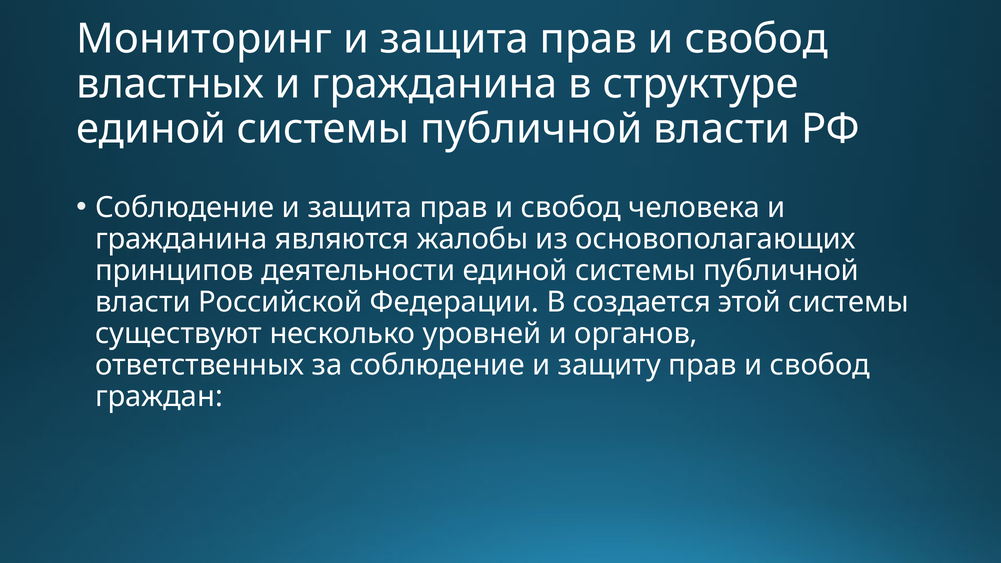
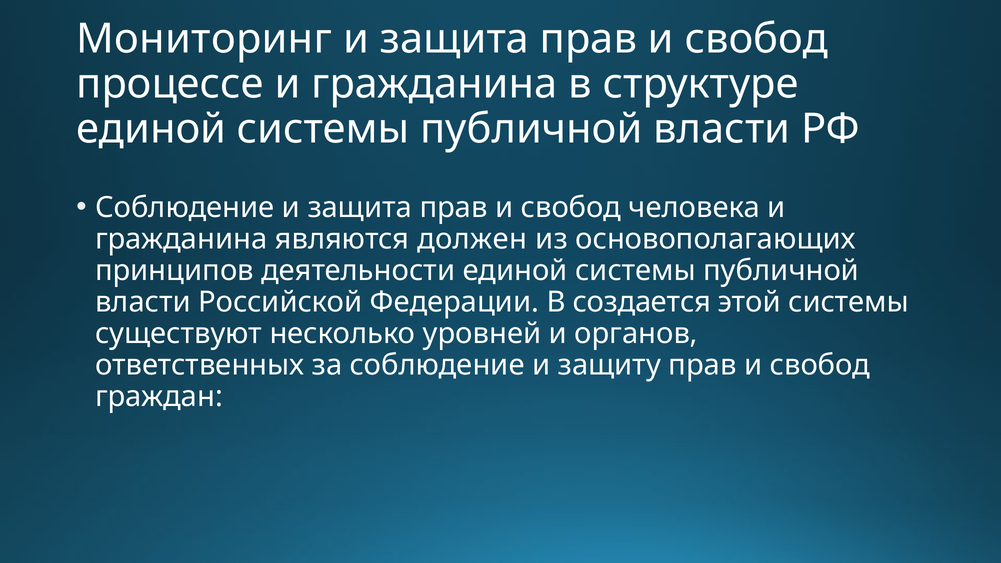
властных: властных -> процессе
жалобы: жалобы -> должен
